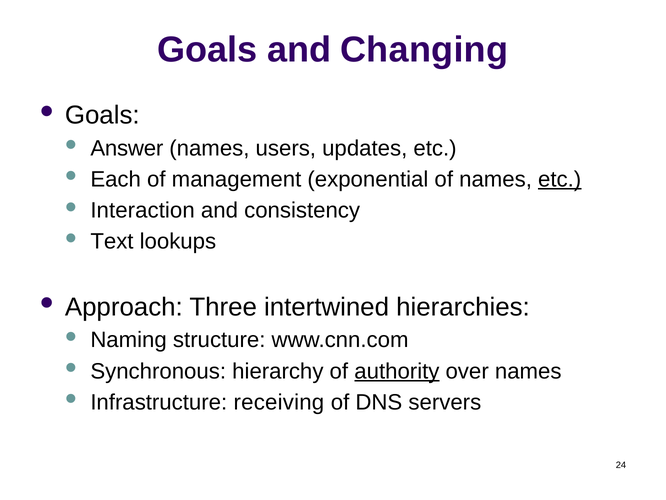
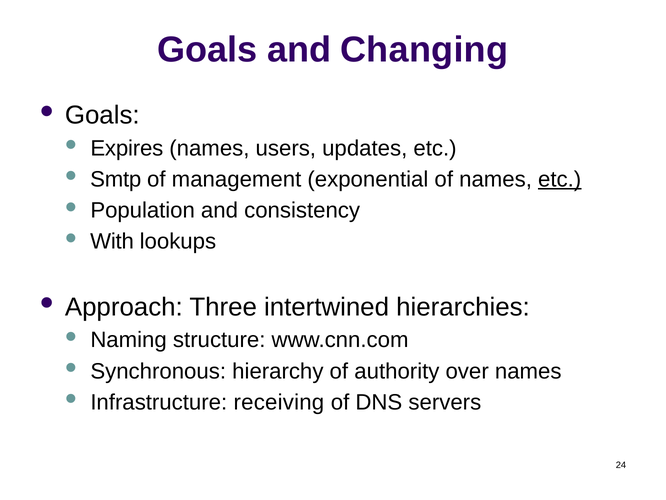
Answer: Answer -> Expires
Each: Each -> Smtp
Interaction: Interaction -> Population
Text: Text -> With
authority underline: present -> none
